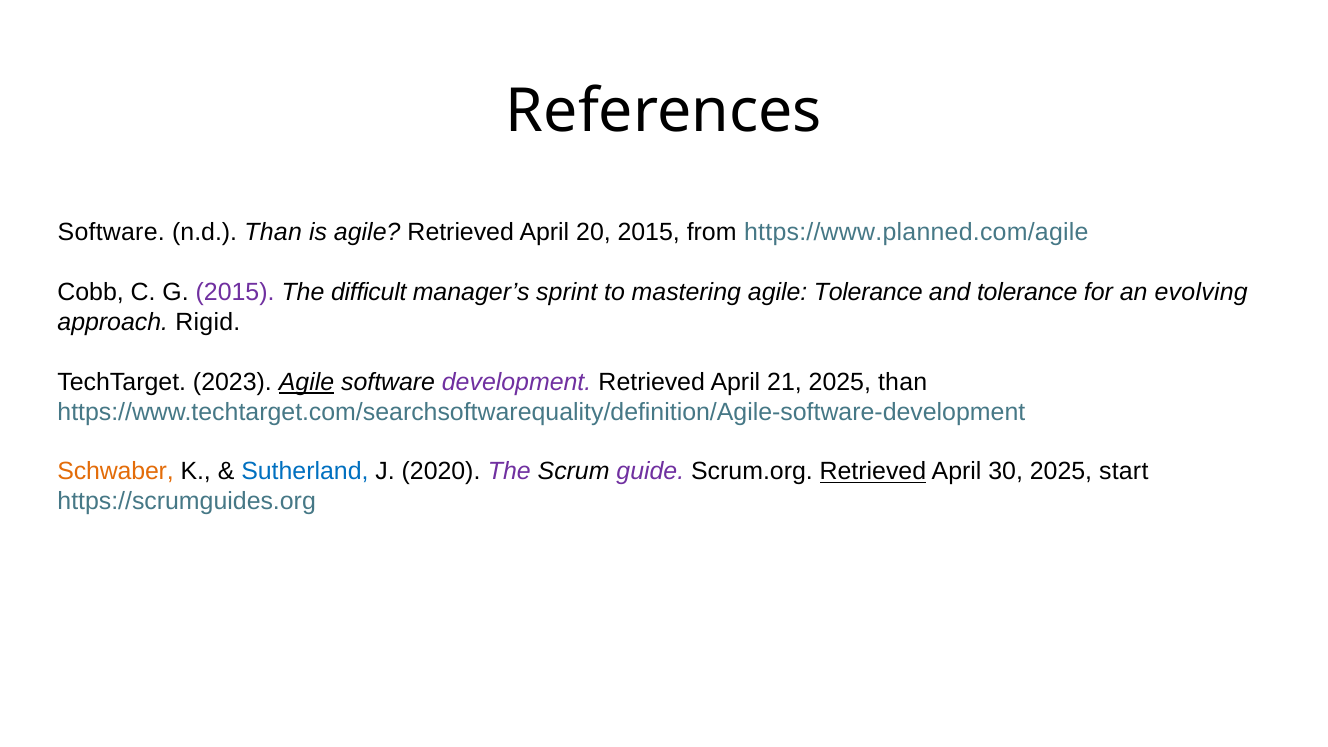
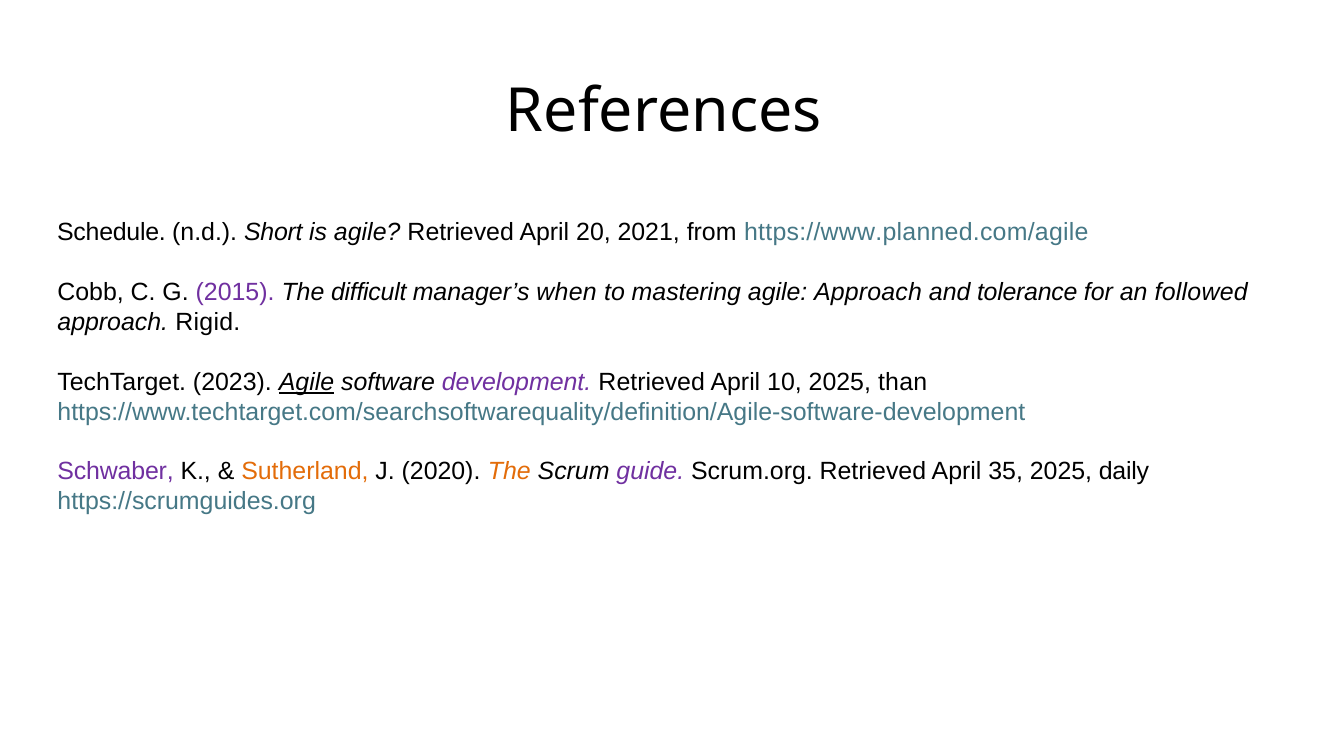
Software at (111, 233): Software -> Schedule
n.d Than: Than -> Short
20 2015: 2015 -> 2021
sprint: sprint -> when
agile Tolerance: Tolerance -> Approach
evolving: evolving -> followed
21: 21 -> 10
Schwaber colour: orange -> purple
Sutherland colour: blue -> orange
The at (509, 472) colour: purple -> orange
Retrieved at (873, 472) underline: present -> none
30: 30 -> 35
start: start -> daily
